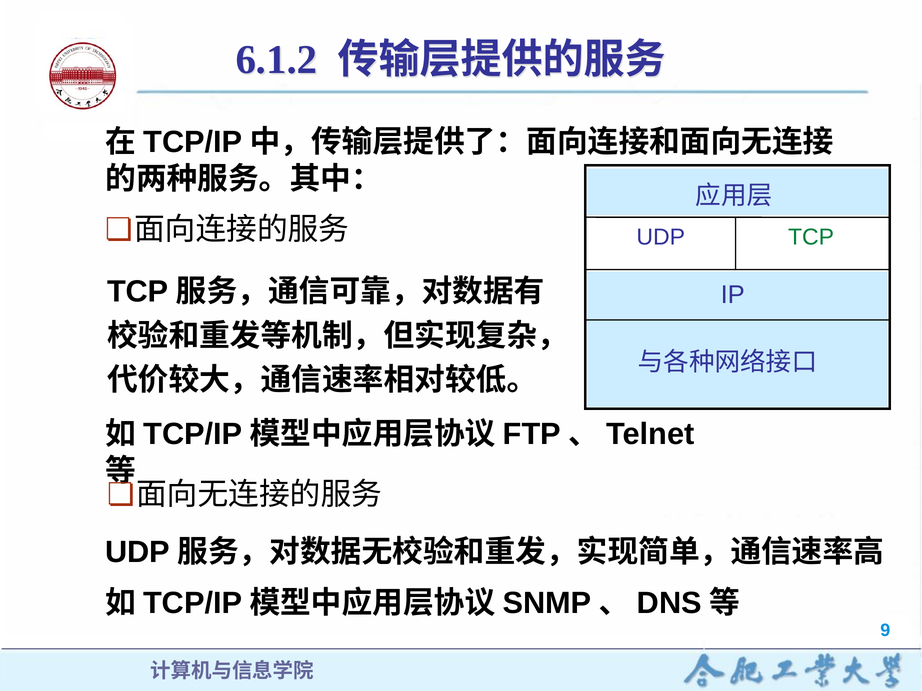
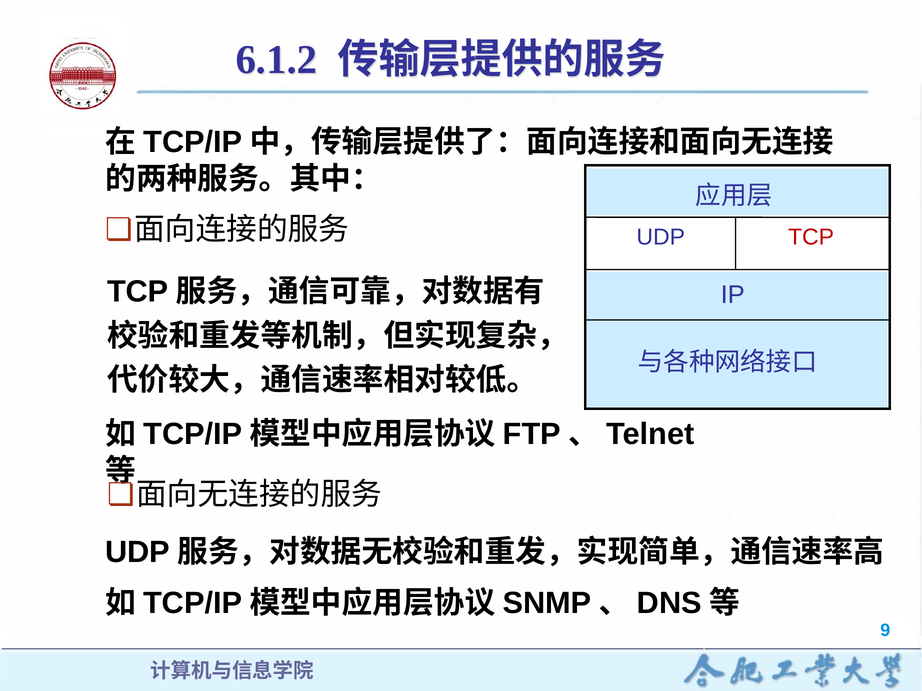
TCP colour: green -> red
